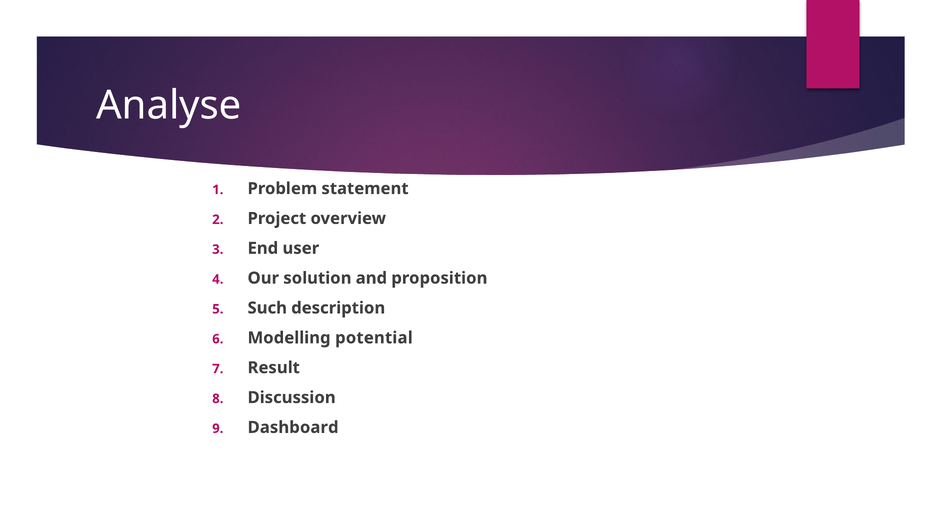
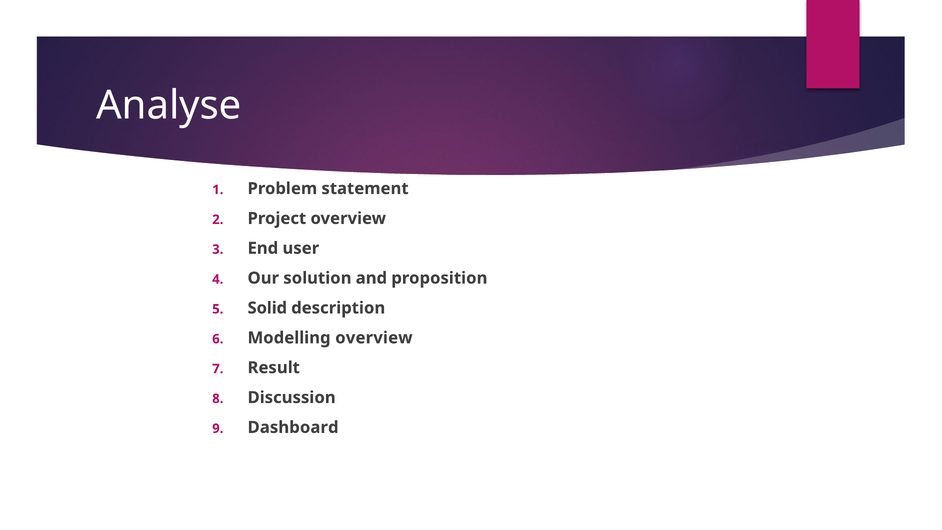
Such: Such -> Solid
Modelling potential: potential -> overview
